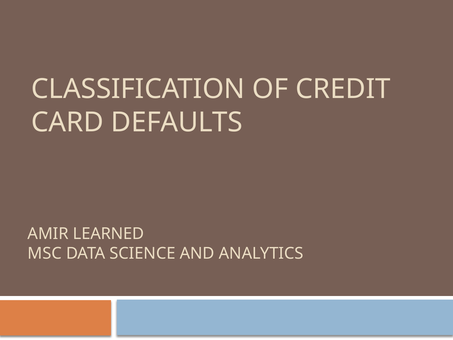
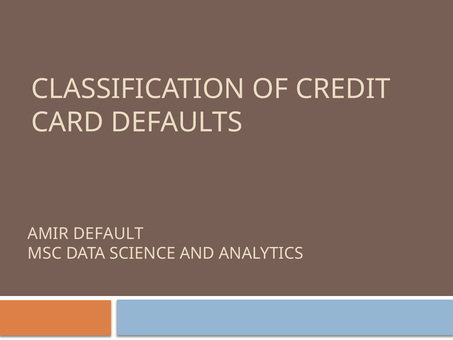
LEARNED: LEARNED -> DEFAULT
